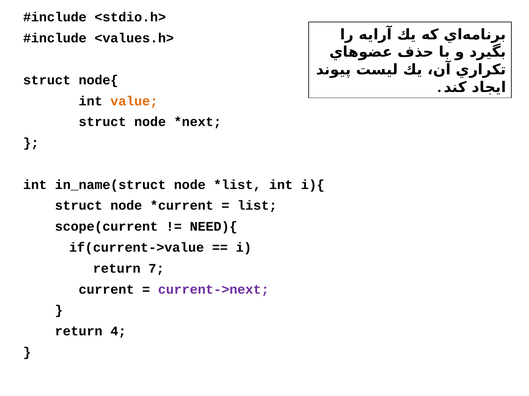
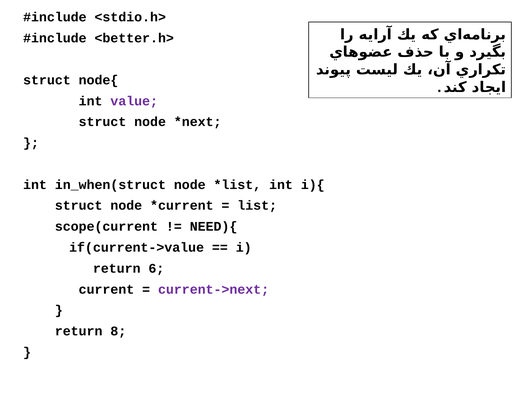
<values.h>: <values.h> -> <better.h>
value colour: orange -> purple
in_name(struct: in_name(struct -> in_when(struct
7: 7 -> 6
4: 4 -> 8
